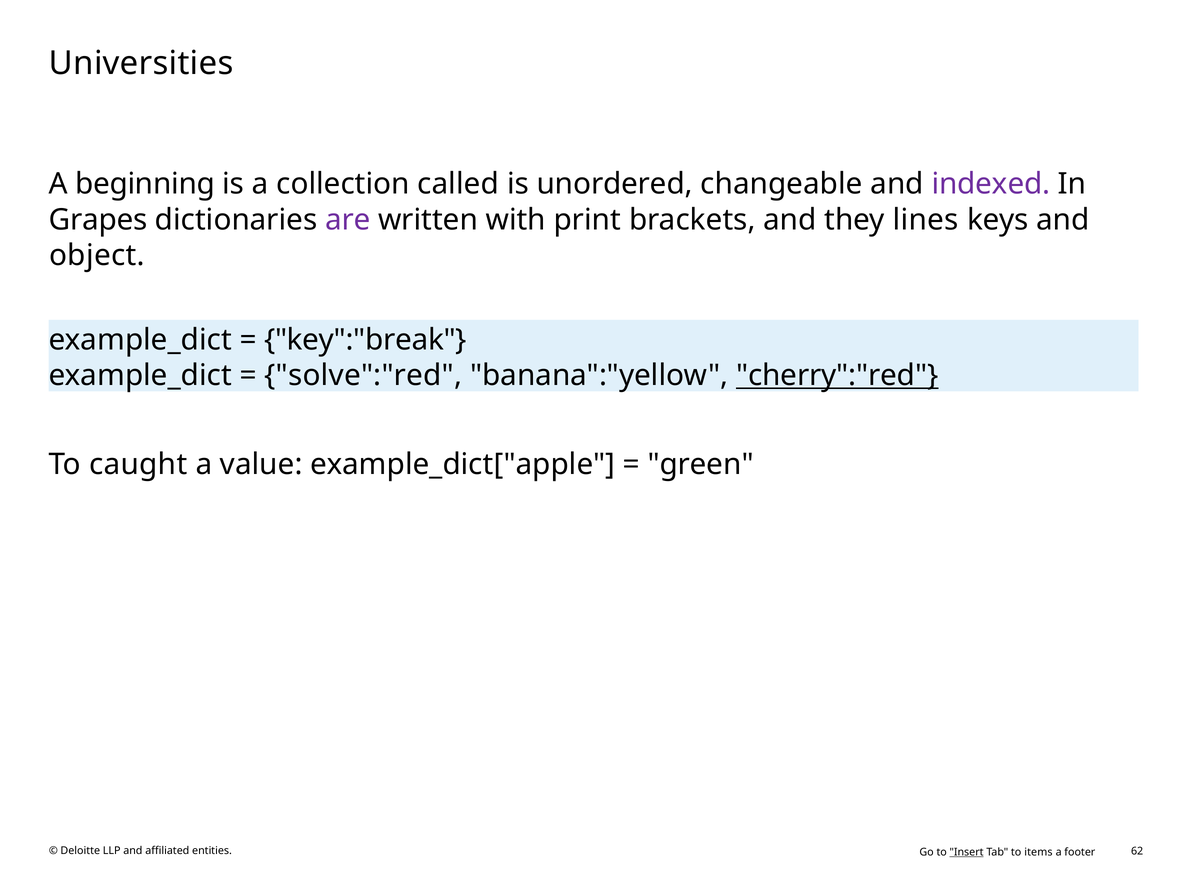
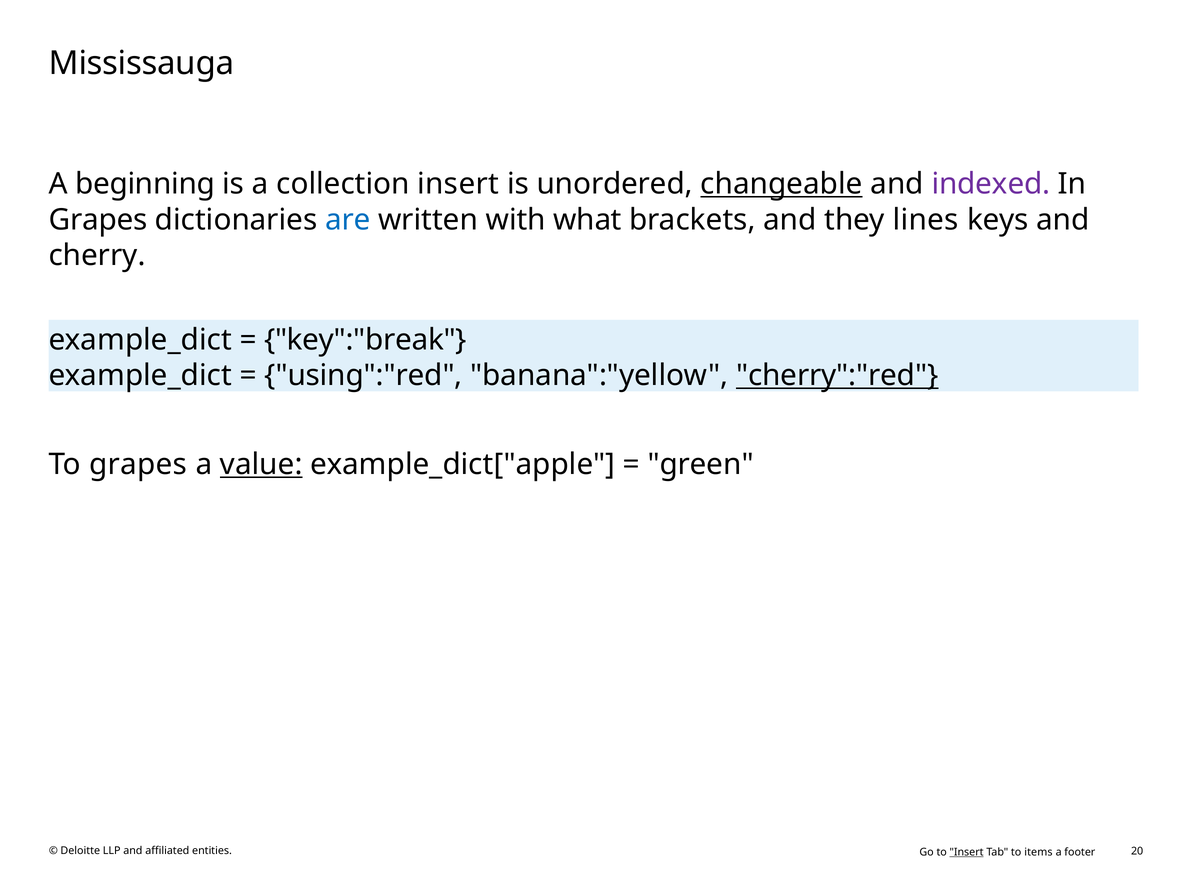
Universities: Universities -> Mississauga
collection called: called -> insert
changeable underline: none -> present
are colour: purple -> blue
print: print -> what
object: object -> cherry
solve":"red: solve":"red -> using":"red
To caught: caught -> grapes
value underline: none -> present
62: 62 -> 20
